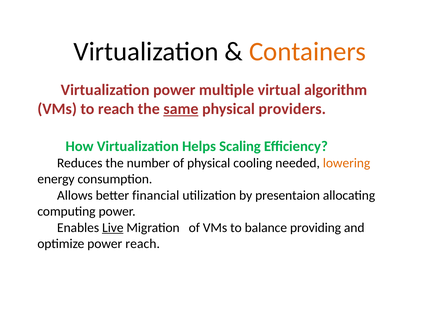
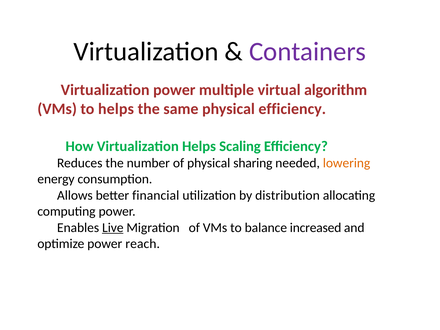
Containers colour: orange -> purple
to reach: reach -> helps
same underline: present -> none
physical providers: providers -> efficiency
cooling: cooling -> sharing
presentaion: presentaion -> distribution
providing: providing -> increased
